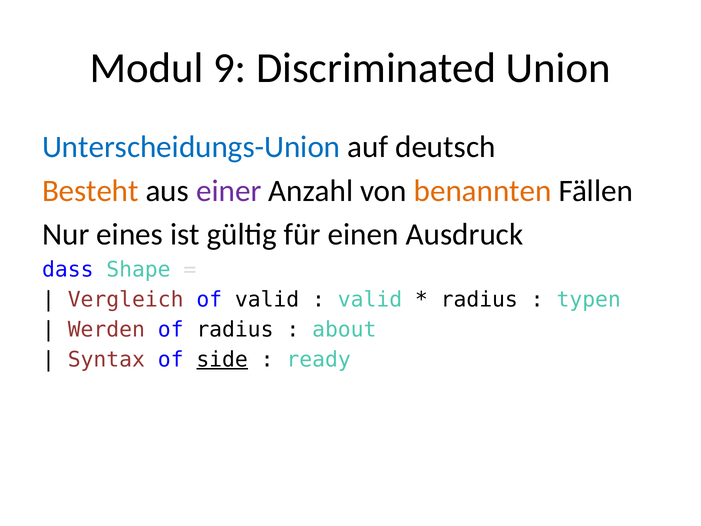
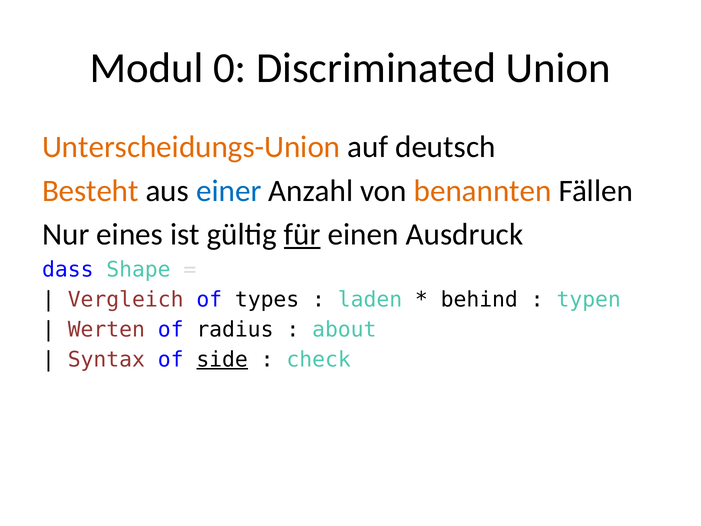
9: 9 -> 0
Unterscheidungs-Union colour: blue -> orange
einer colour: purple -> blue
für underline: none -> present
of valid: valid -> types
valid at (370, 299): valid -> laden
radius at (479, 299): radius -> behind
Werden: Werden -> Werten
ready: ready -> check
